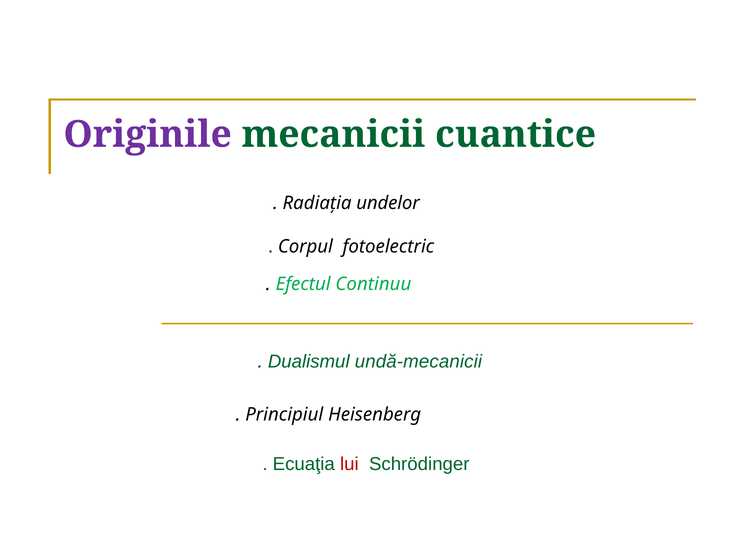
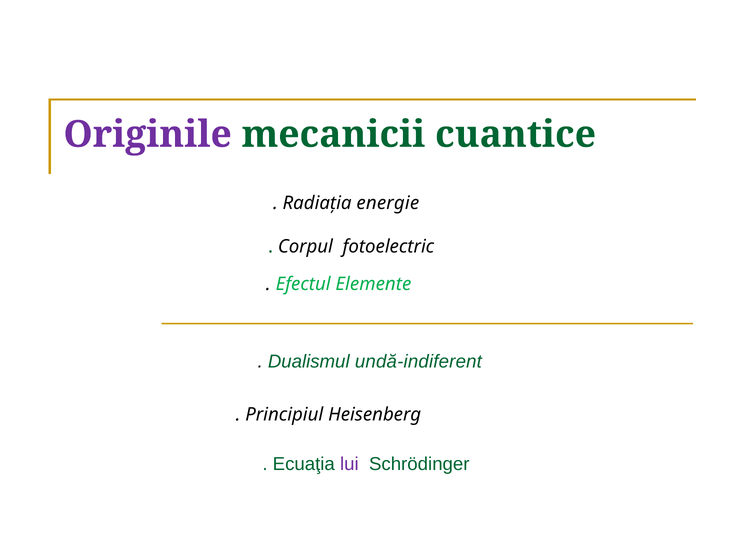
undelor: undelor -> energie
Continuu: Continuu -> Elemente
undă-mecanicii: undă-mecanicii -> undă-indiferent
lui colour: red -> purple
